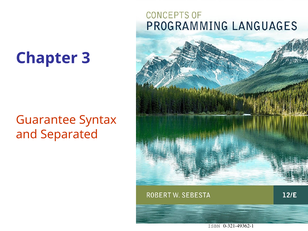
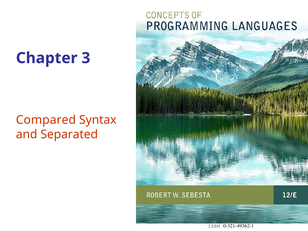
Guarantee: Guarantee -> Compared
